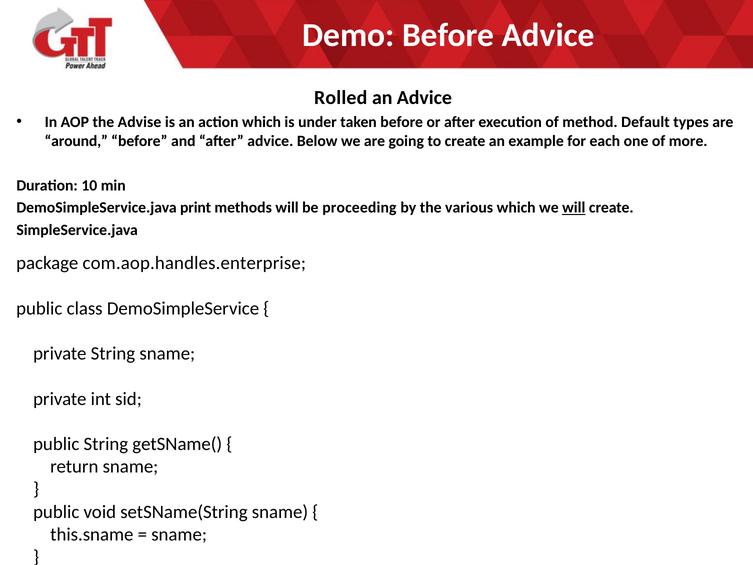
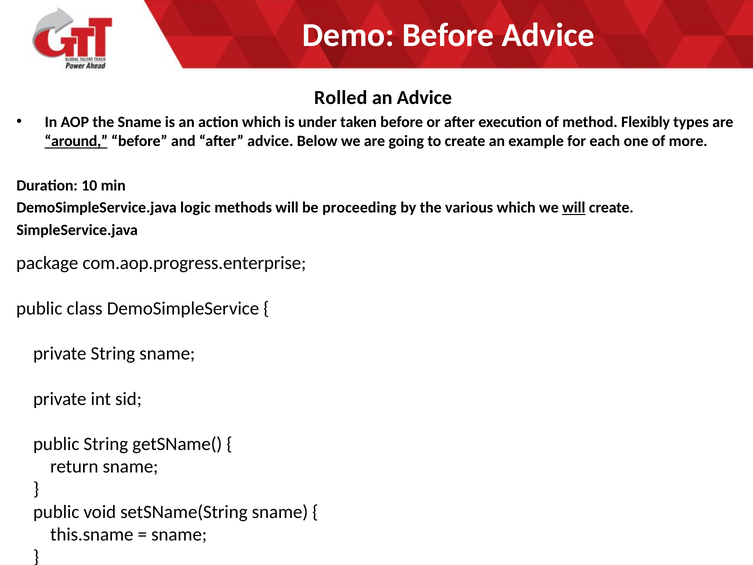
the Advise: Advise -> Sname
Default: Default -> Flexibly
around underline: none -> present
print: print -> logic
com.aop.handles.enterprise: com.aop.handles.enterprise -> com.aop.progress.enterprise
